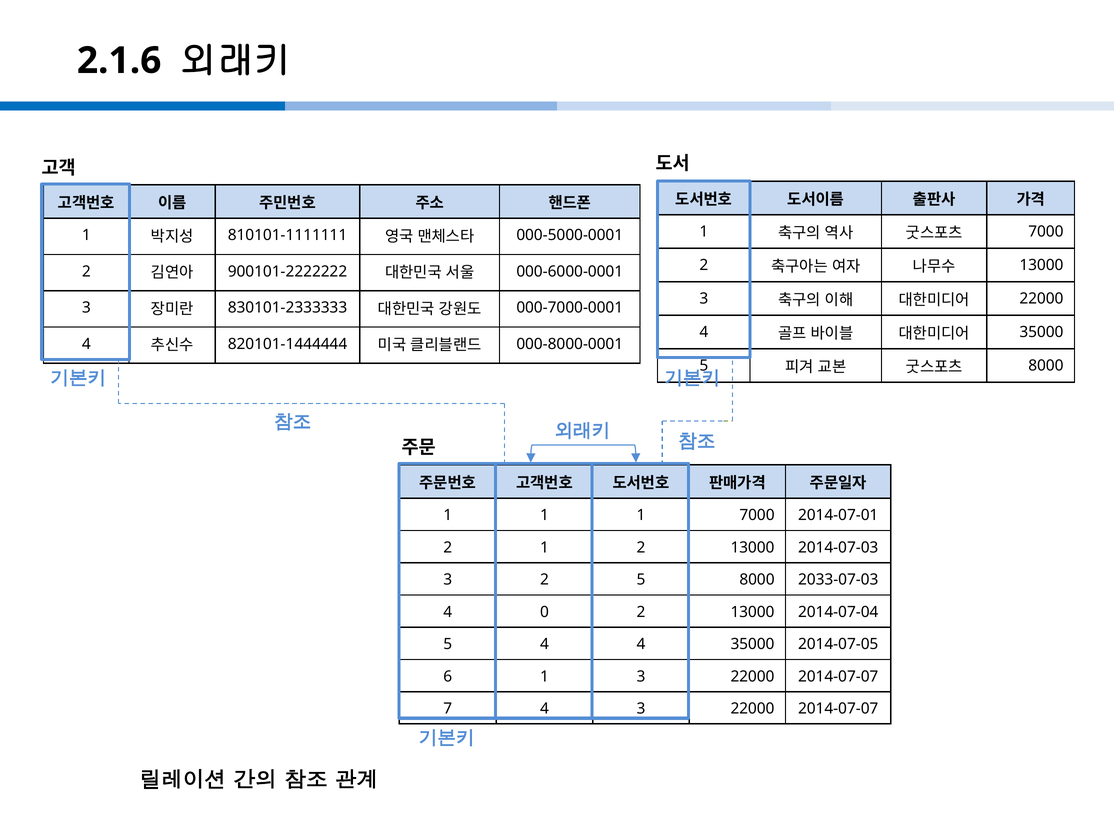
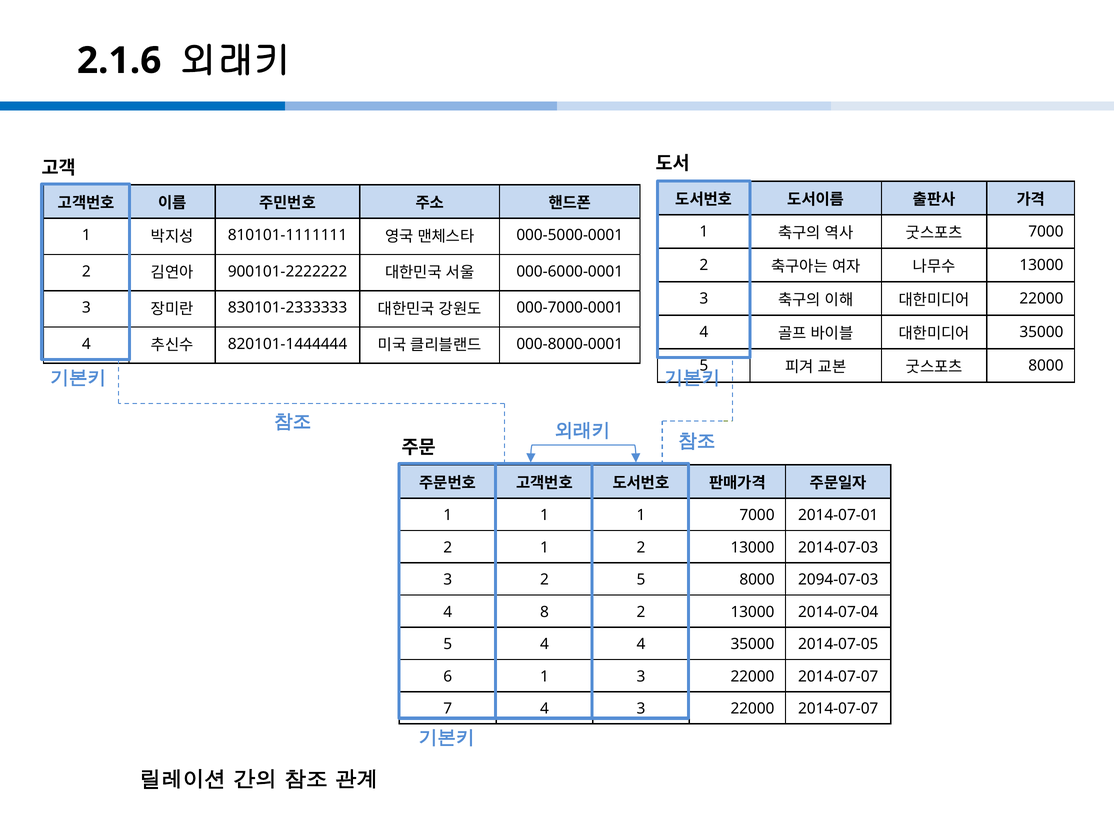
2033-07-03: 2033-07-03 -> 2094-07-03
0: 0 -> 8
